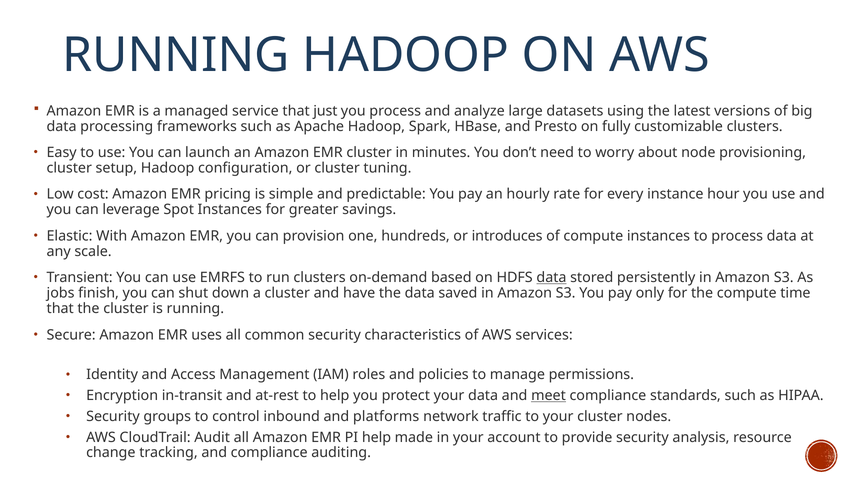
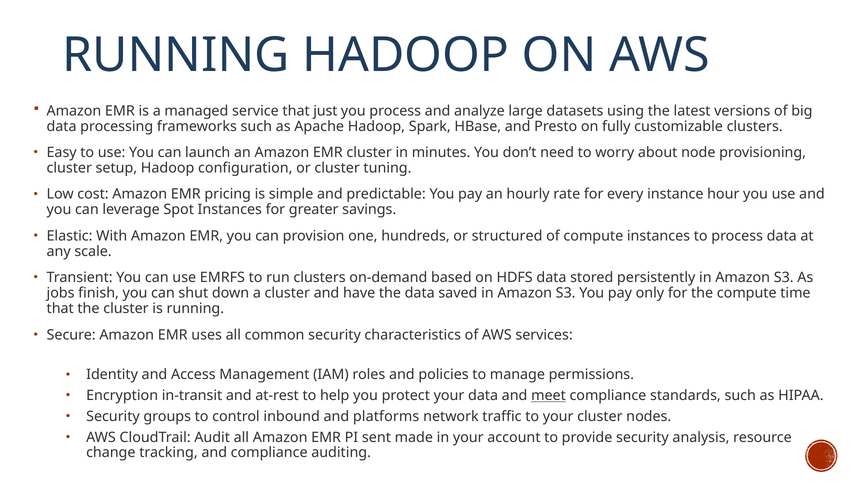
introduces: introduces -> structured
data at (551, 278) underline: present -> none
PI help: help -> sent
